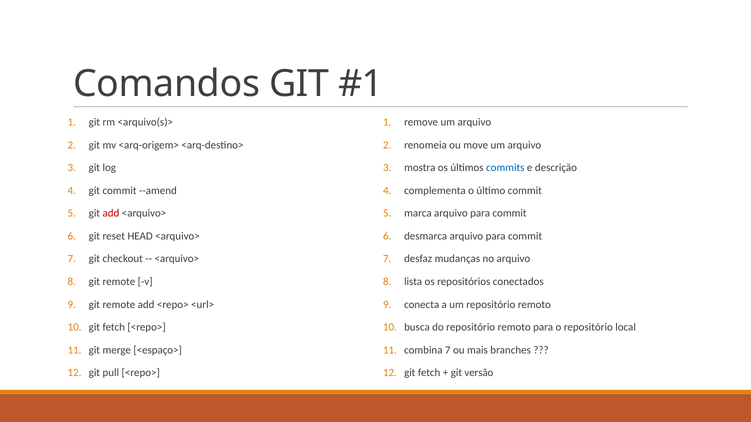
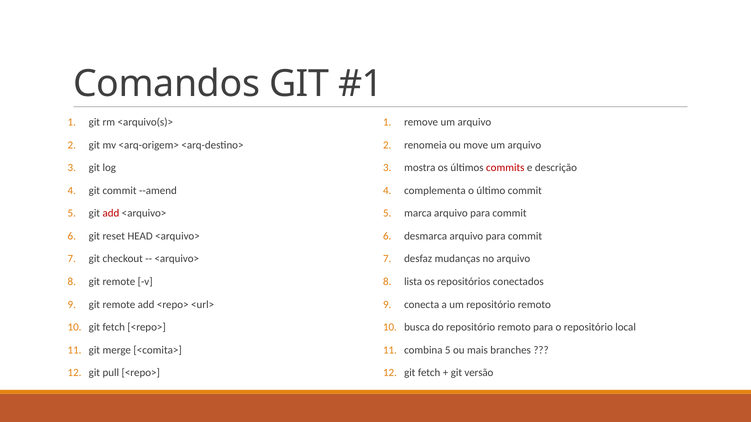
commits colour: blue -> red
<espaço>: <espaço> -> <comita>
combina 7: 7 -> 5
